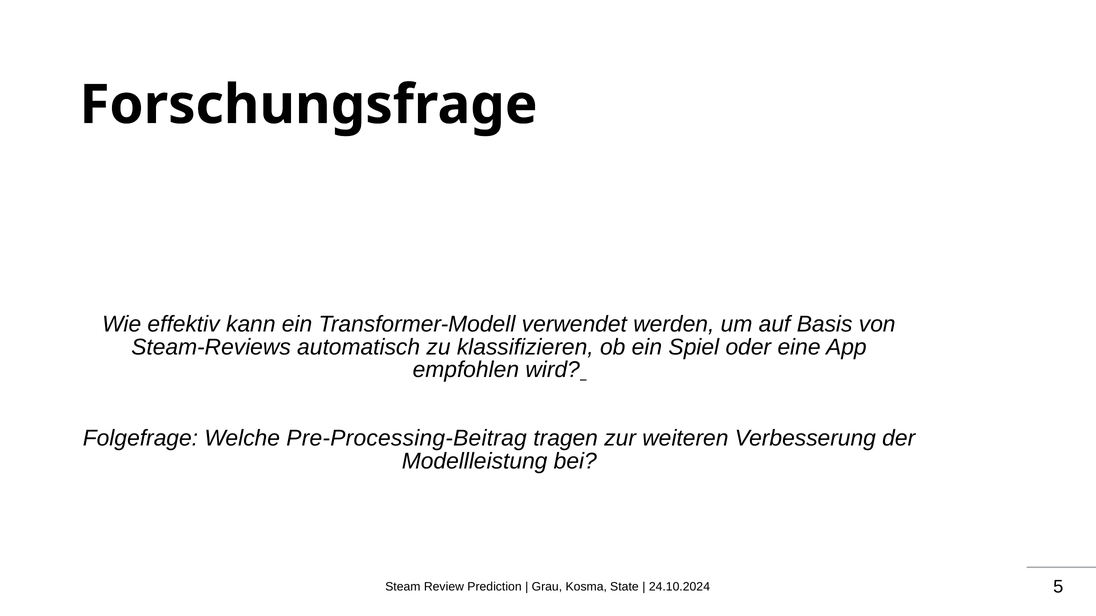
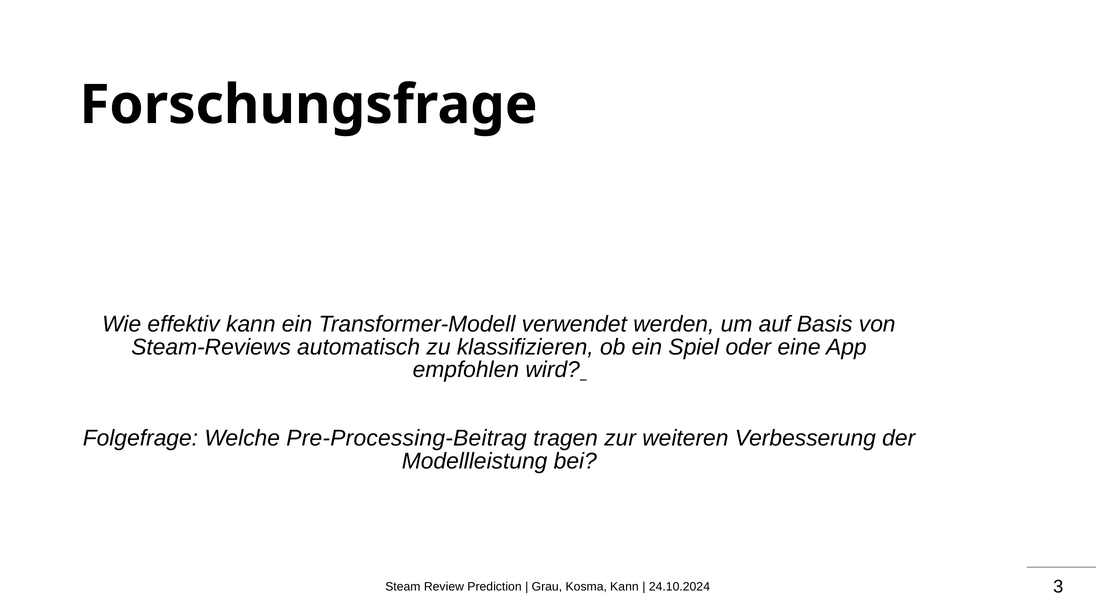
Kosma State: State -> Kann
5: 5 -> 3
